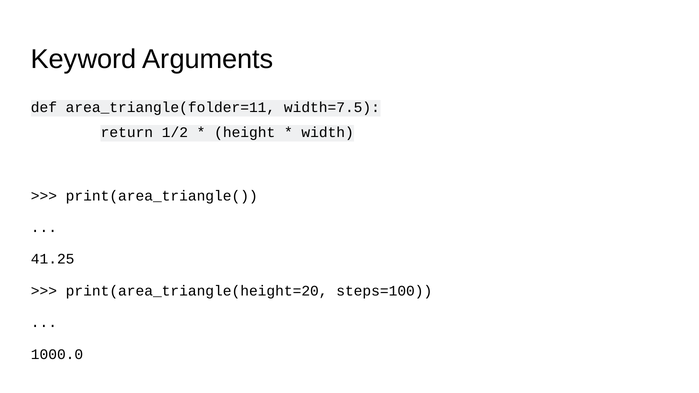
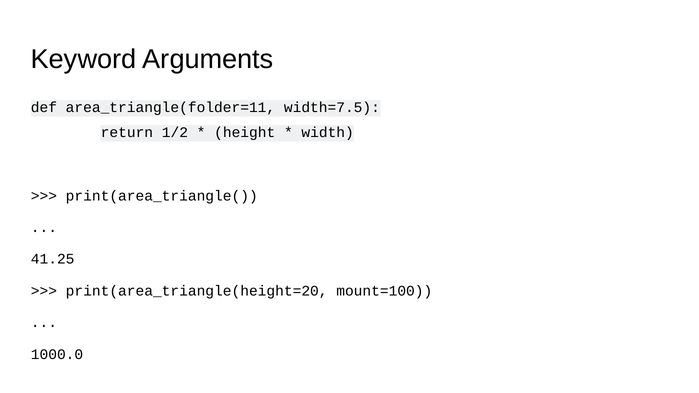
steps=100: steps=100 -> mount=100
